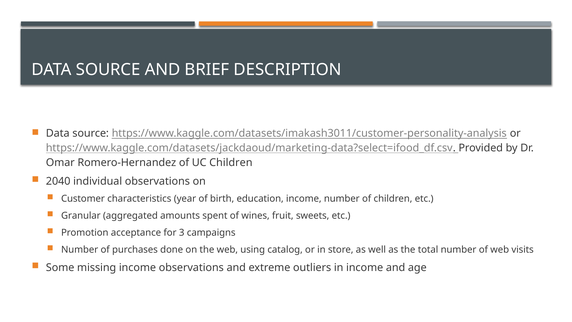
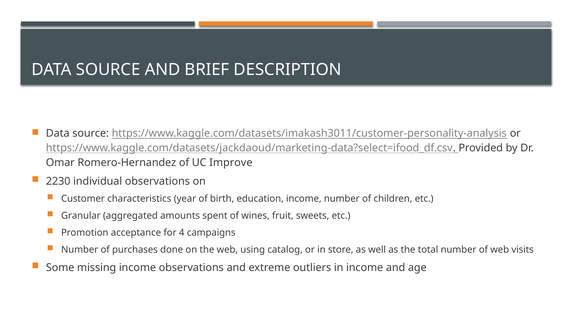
UC Children: Children -> Improve
2040: 2040 -> 2230
3: 3 -> 4
